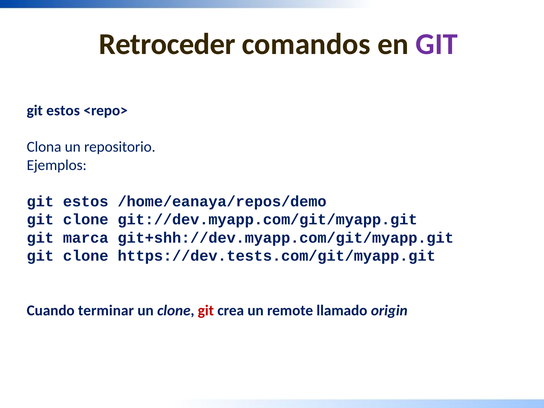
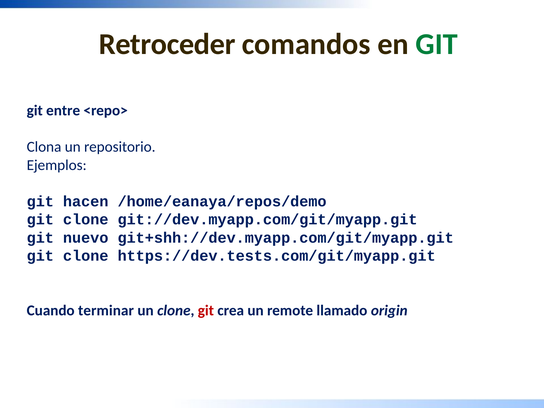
GIT at (437, 44) colour: purple -> green
estos at (63, 111): estos -> entre
estos at (86, 201): estos -> hacen
marca: marca -> nuevo
